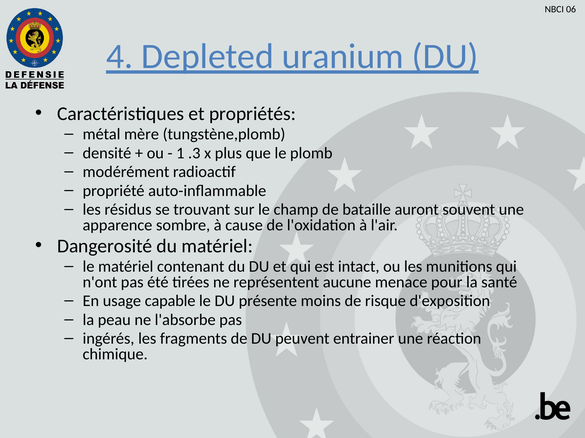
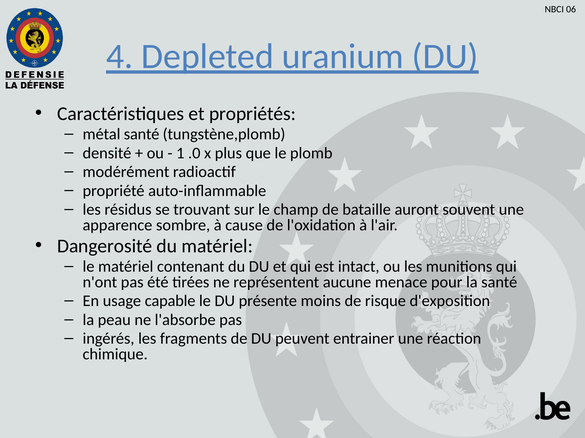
métal mère: mère -> santé
.3: .3 -> .0
